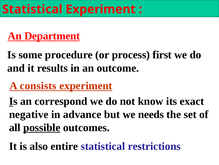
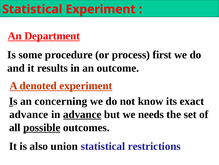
consists: consists -> denoted
correspond: correspond -> concerning
negative at (29, 114): negative -> advance
advance at (82, 114) underline: none -> present
entire: entire -> union
